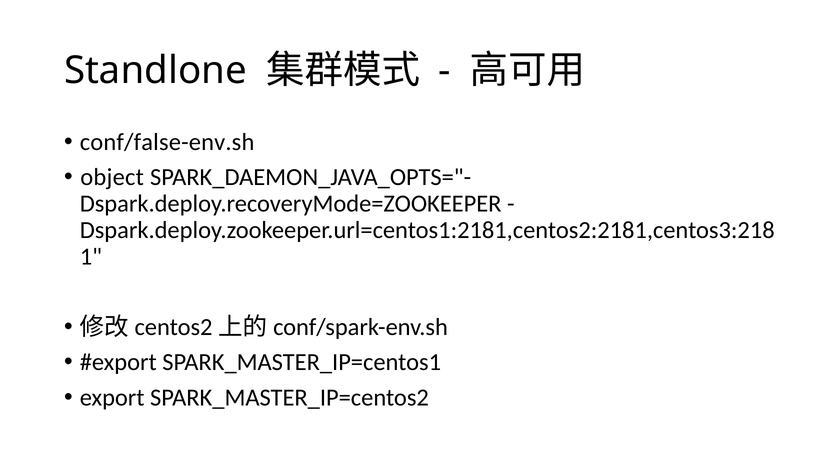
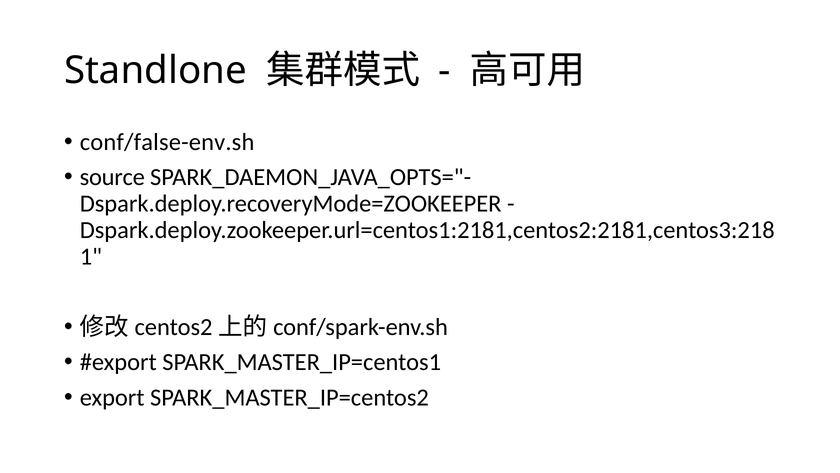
object: object -> source
